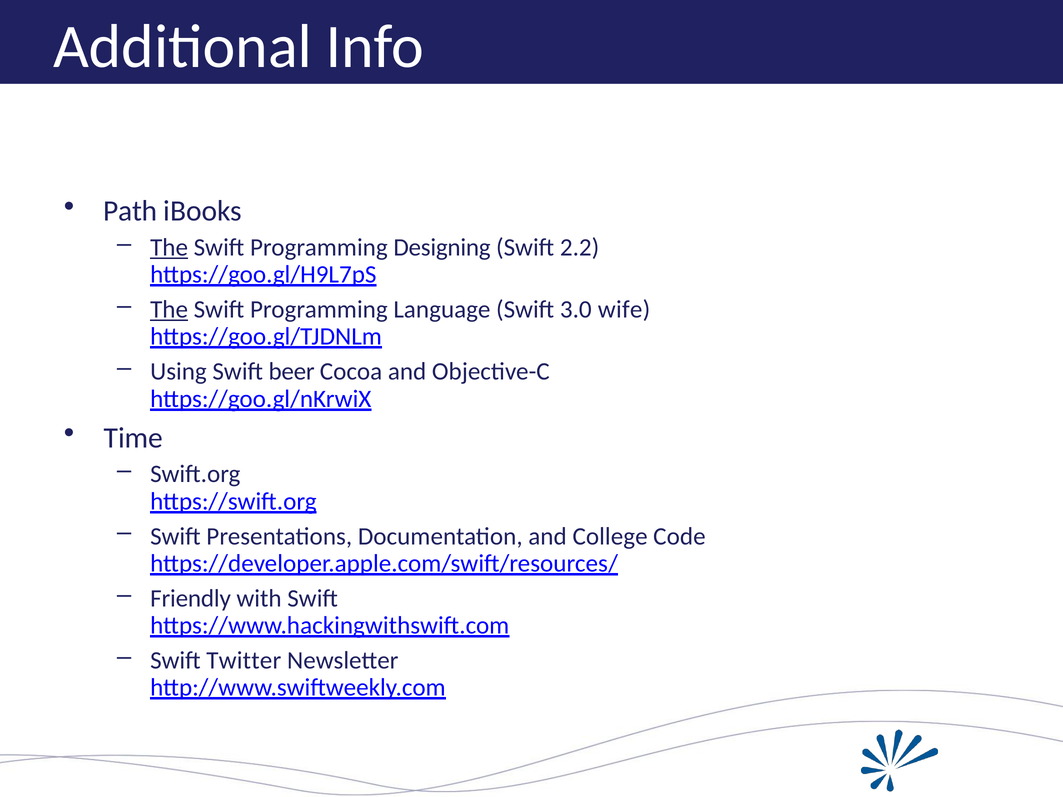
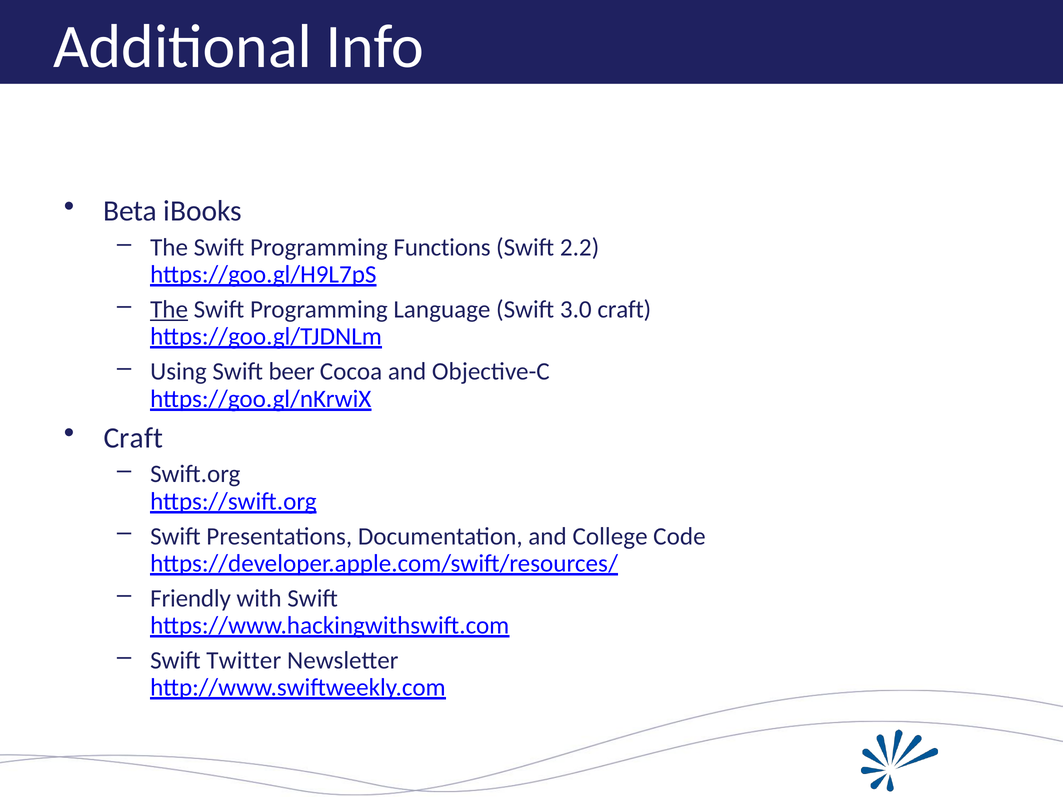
Path: Path -> Beta
The at (169, 248) underline: present -> none
Designing: Designing -> Functions
3.0 wife: wife -> craft
Time at (133, 438): Time -> Craft
